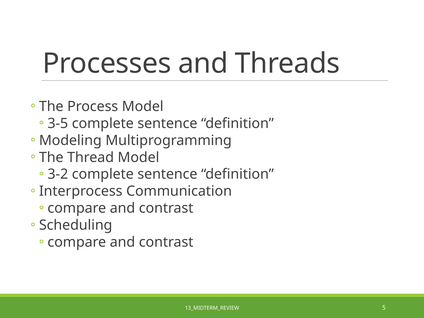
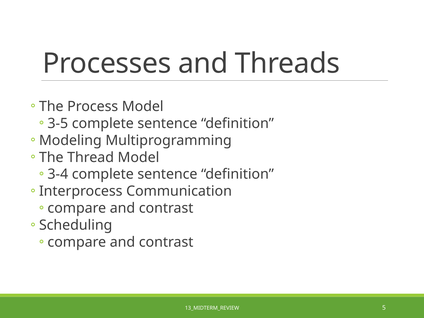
3-2: 3-2 -> 3-4
